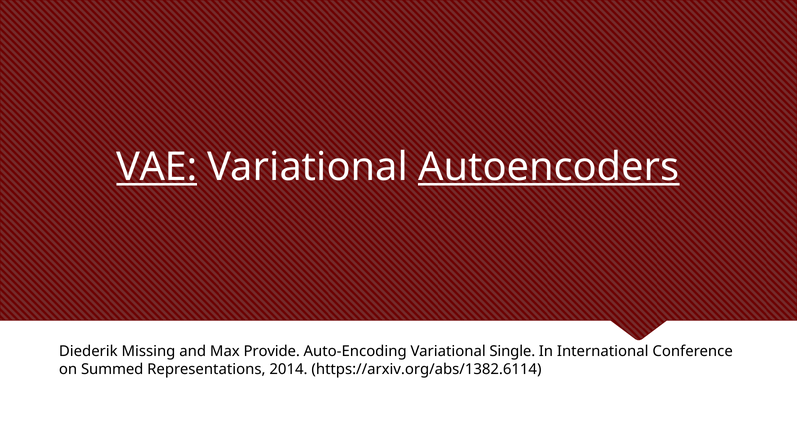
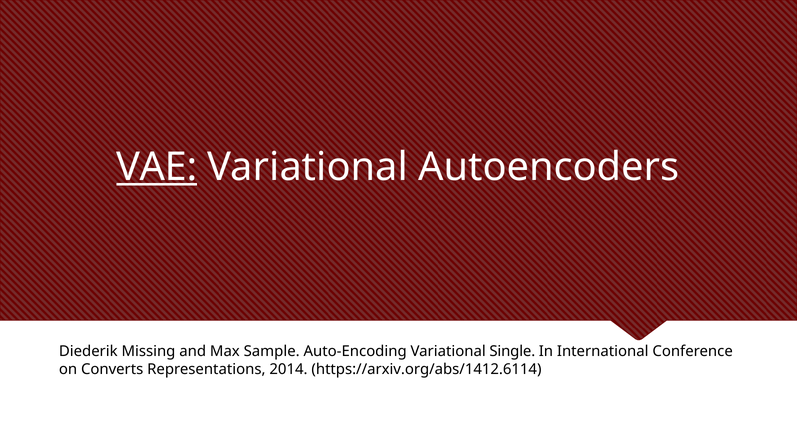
Autoencoders underline: present -> none
Provide: Provide -> Sample
Summed: Summed -> Converts
https://arxiv.org/abs/1382.6114: https://arxiv.org/abs/1382.6114 -> https://arxiv.org/abs/1412.6114
